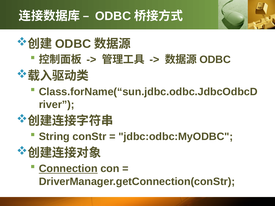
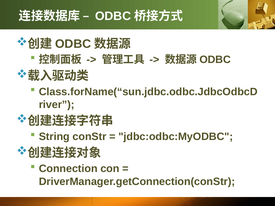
Connection underline: present -> none
